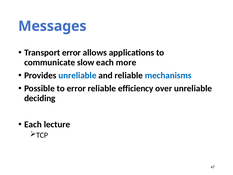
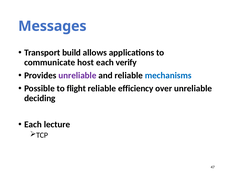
Transport error: error -> build
slow: slow -> host
more: more -> verify
unreliable at (77, 75) colour: blue -> purple
to error: error -> flight
